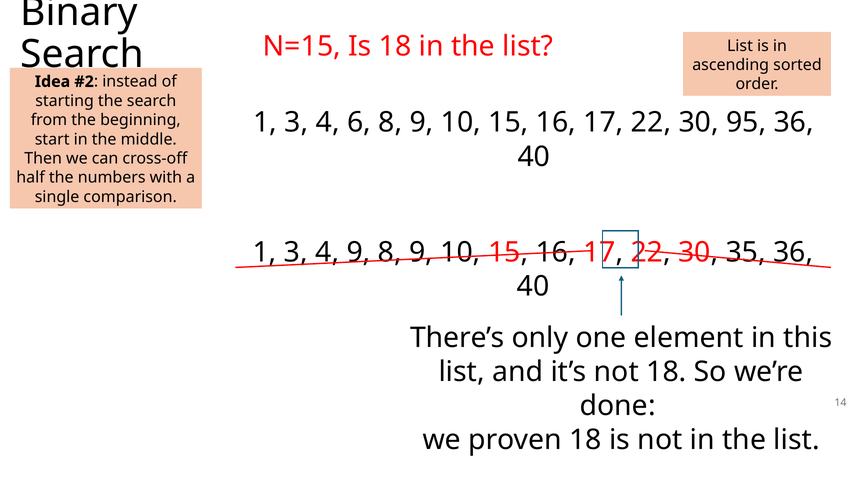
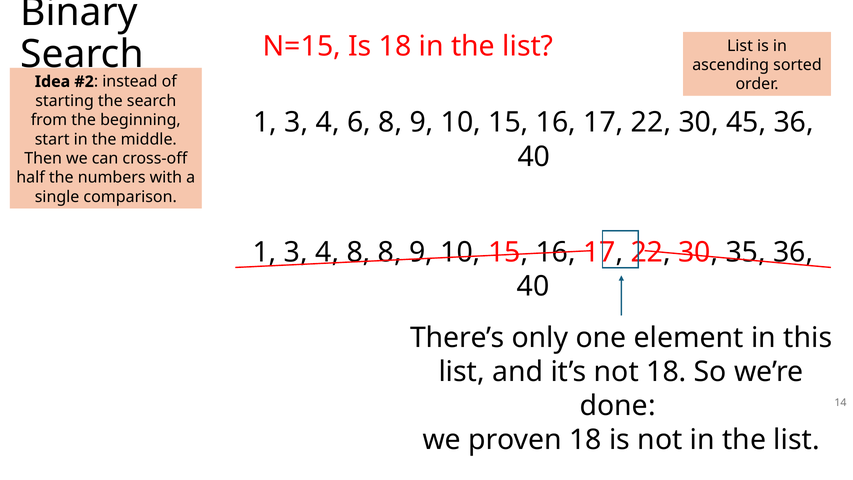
95: 95 -> 45
4 9: 9 -> 8
